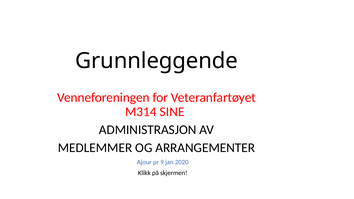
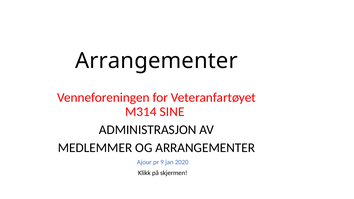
Grunnleggende at (157, 61): Grunnleggende -> Arrangementer
